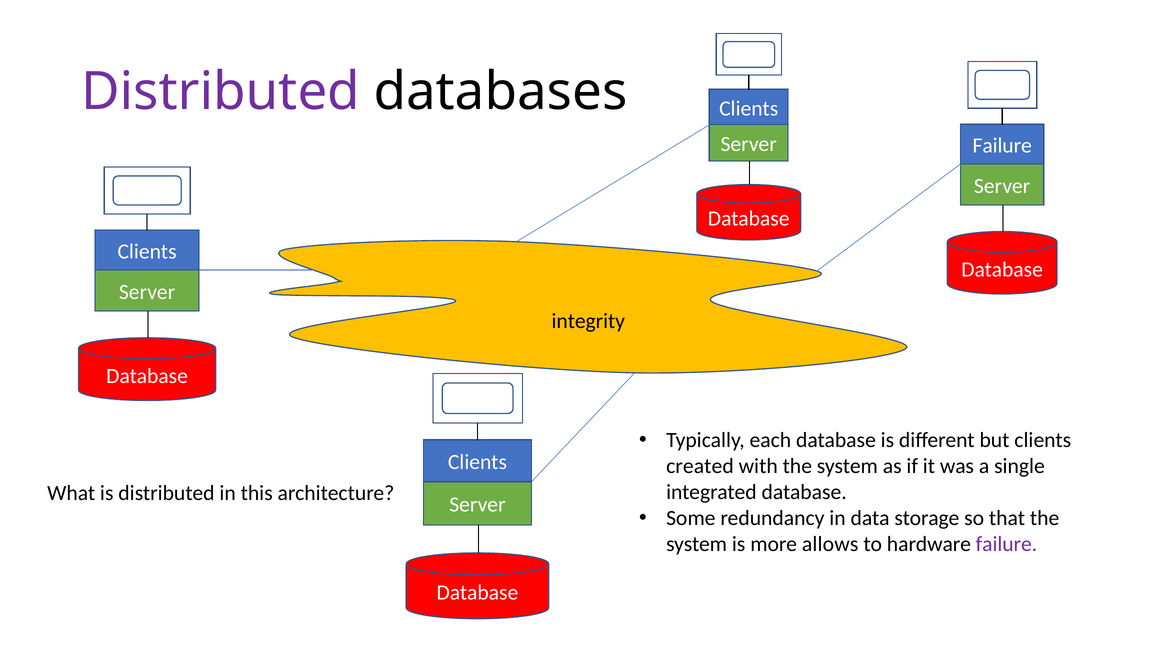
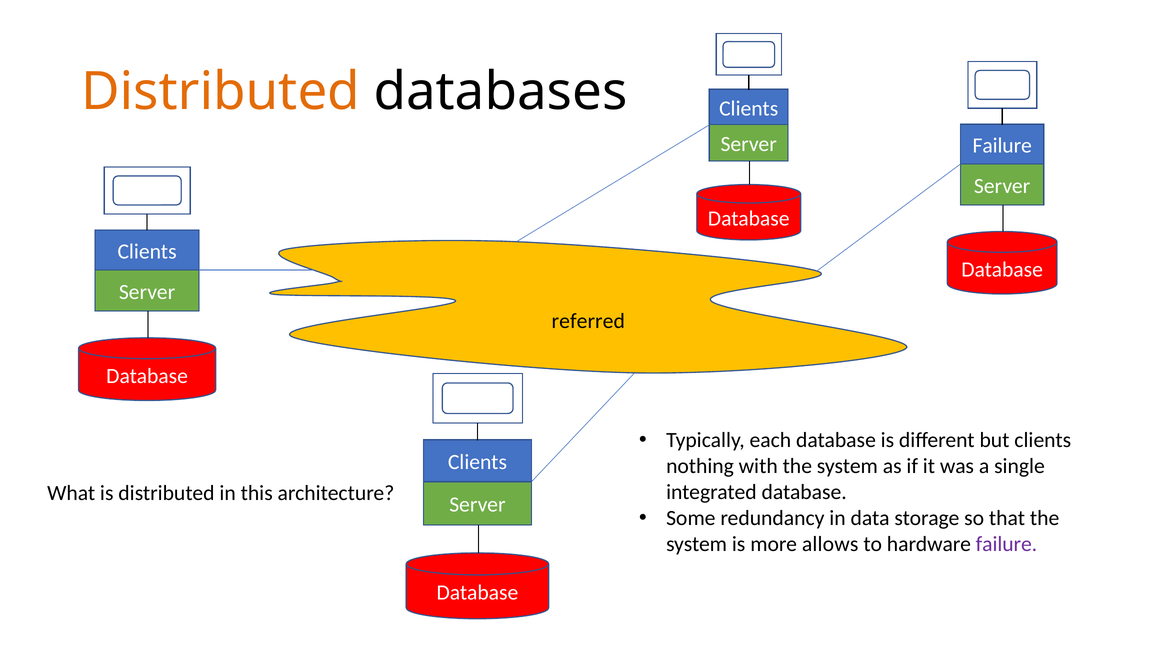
Distributed at (220, 92) colour: purple -> orange
integrity: integrity -> referred
created: created -> nothing
